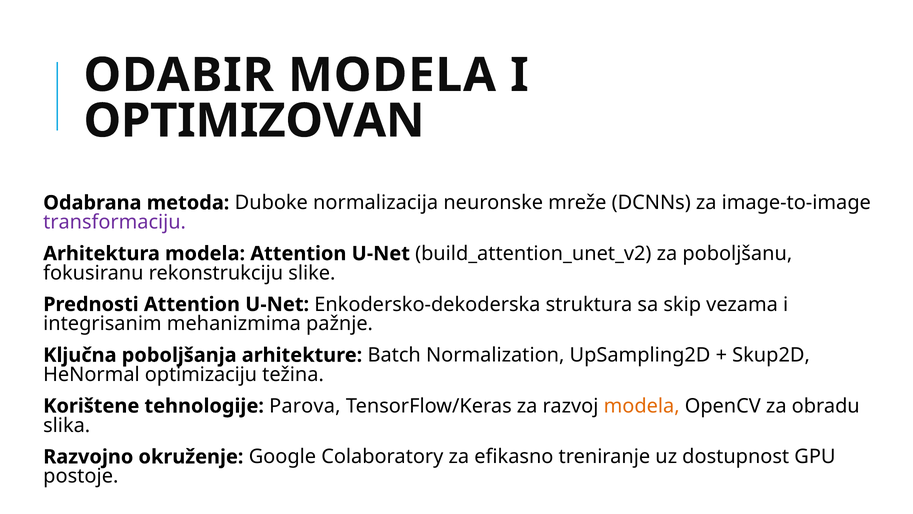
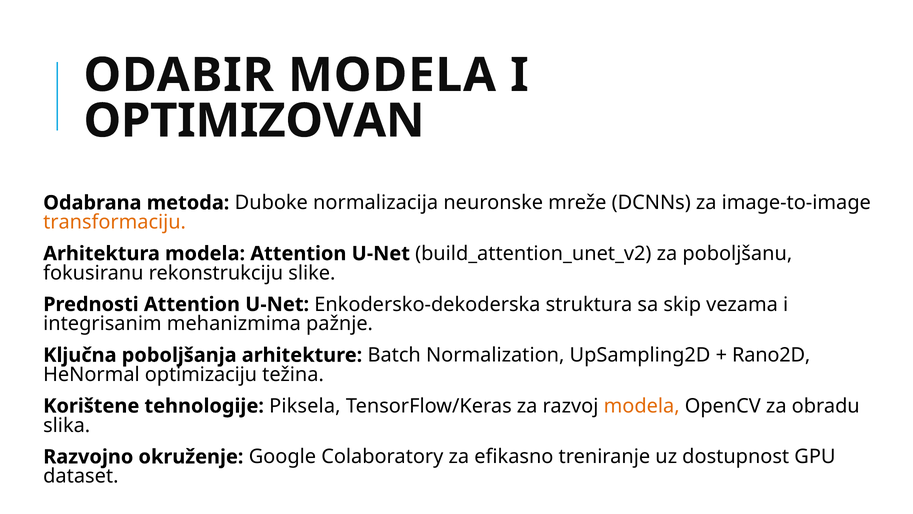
transformaciju colour: purple -> orange
Skup2D: Skup2D -> Rano2D
Parova: Parova -> Piksela
postoje: postoje -> dataset
